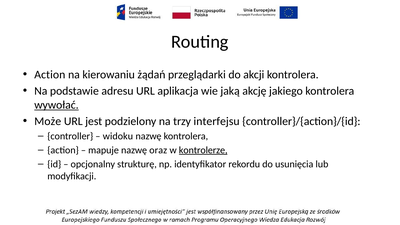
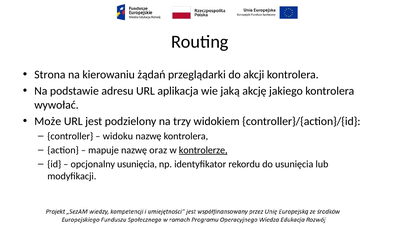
Action at (50, 75): Action -> Strona
wywołać underline: present -> none
interfejsu: interfejsu -> widokiem
opcjonalny strukturę: strukturę -> usunięcia
